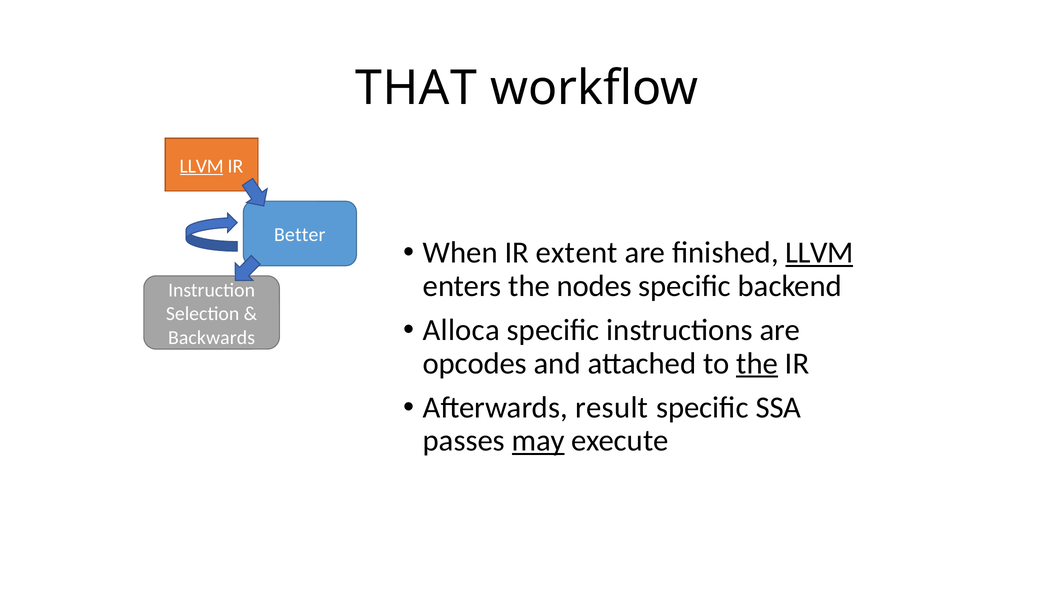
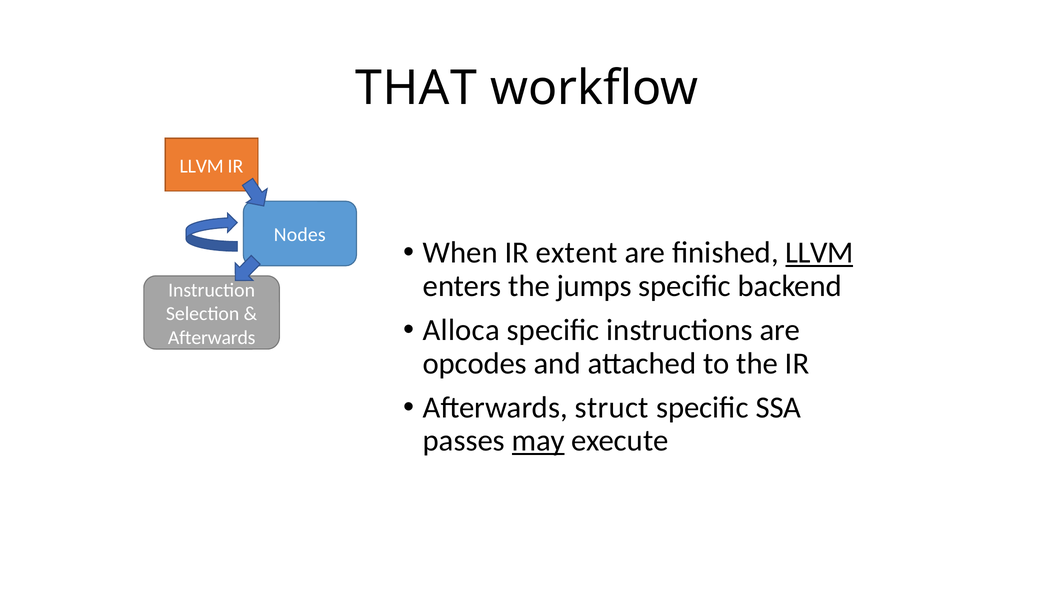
LLVM at (202, 166) underline: present -> none
Better: Better -> Nodes
nodes: nodes -> jumps
Backwards at (212, 337): Backwards -> Afterwards
the at (757, 363) underline: present -> none
result: result -> struct
